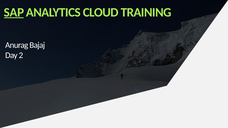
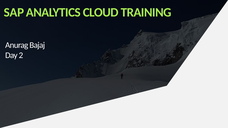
SAP underline: present -> none
